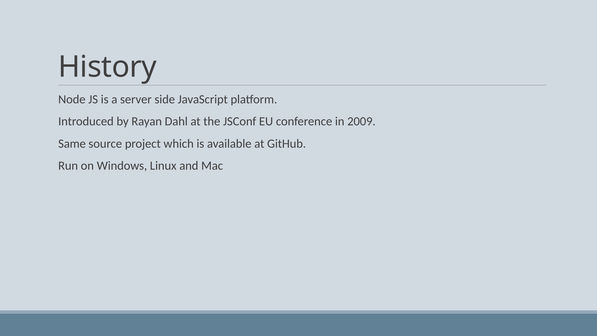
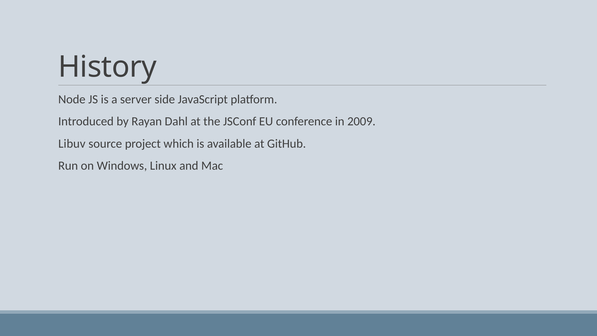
Same: Same -> Libuv
